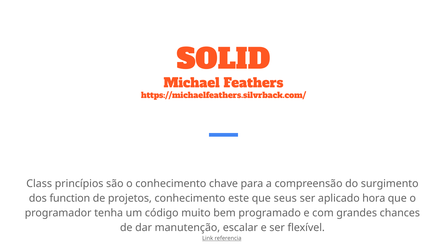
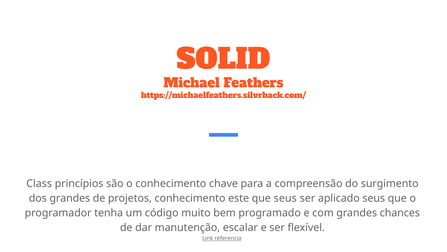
dos function: function -> grandes
aplicado hora: hora -> seus
